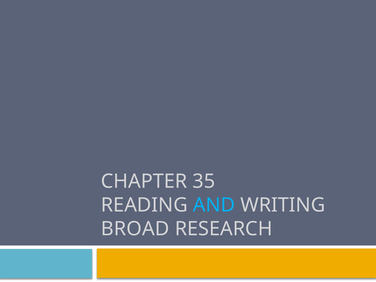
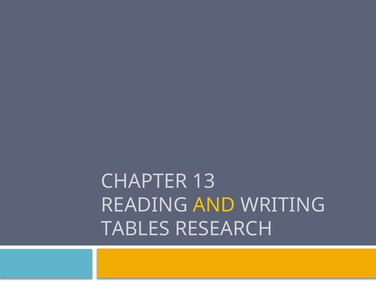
35: 35 -> 13
AND colour: light blue -> yellow
BROAD: BROAD -> TABLES
